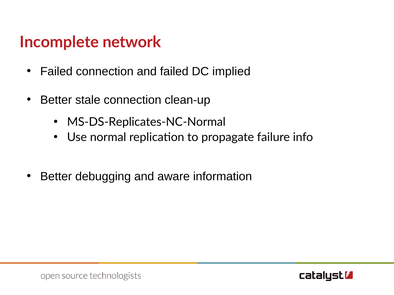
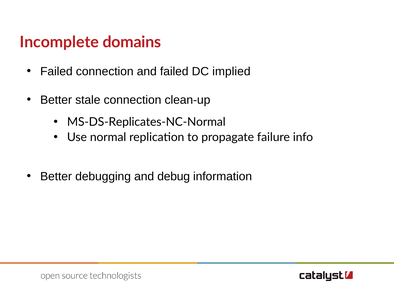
network: network -> domains
aware: aware -> debug
